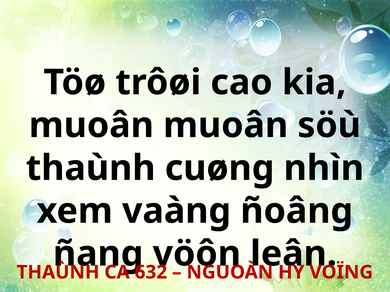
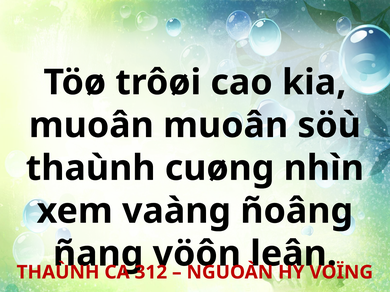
632: 632 -> 312
